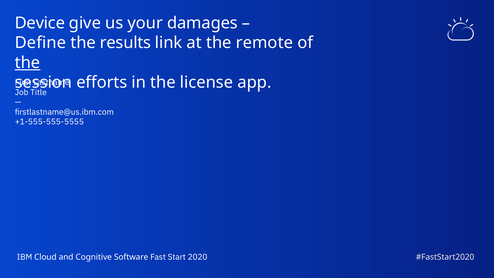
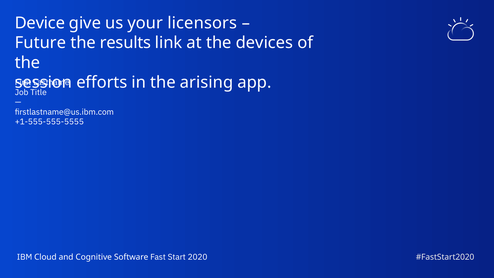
damages: damages -> licensors
Define: Define -> Future
remote: remote -> devices
the at (28, 63) underline: present -> none
license: license -> arising
